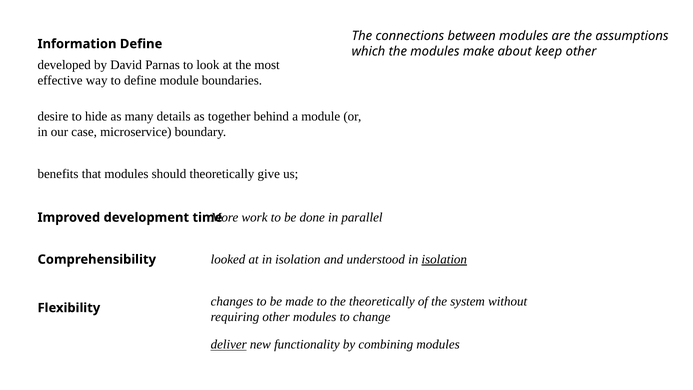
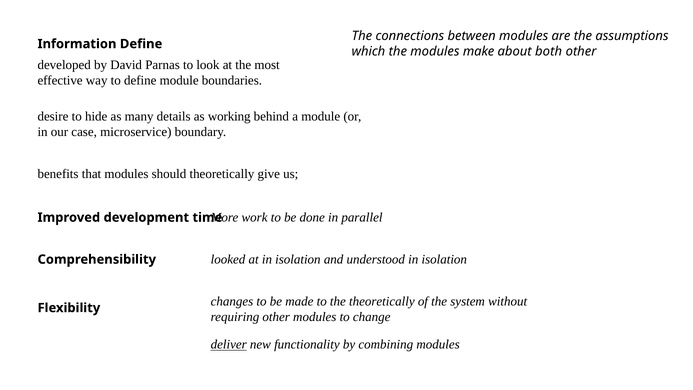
keep: keep -> both
together: together -> working
isolation at (444, 259) underline: present -> none
